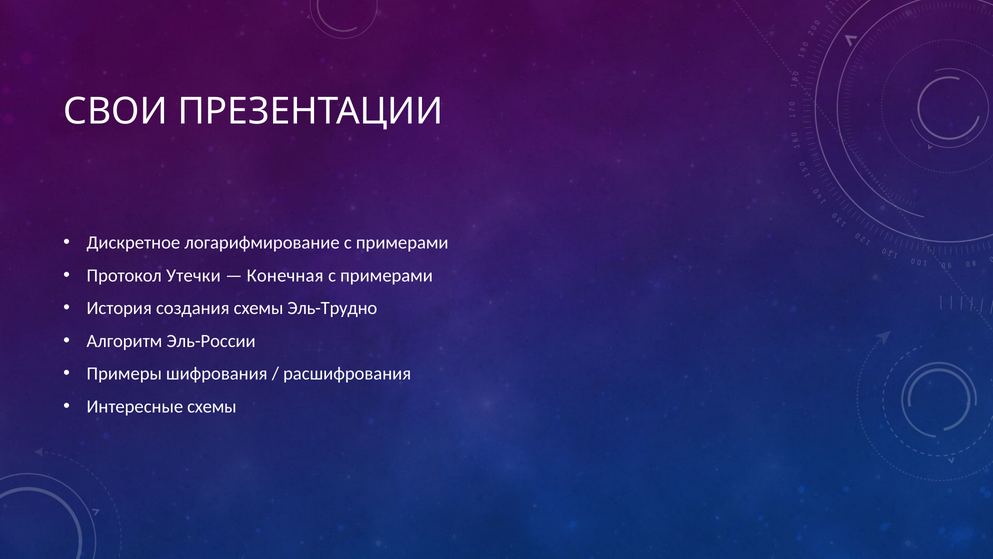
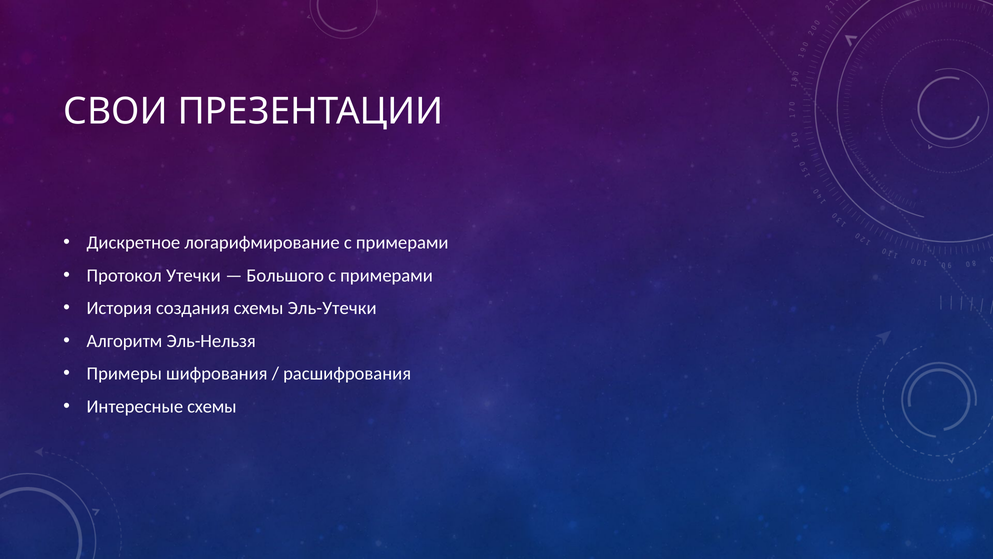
Конечная: Конечная -> Большого
Эль-Трудно: Эль-Трудно -> Эль-Утечки
Эль-России: Эль-России -> Эль-Нельзя
